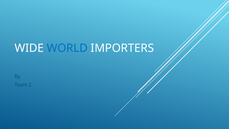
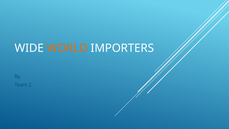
WORLD colour: blue -> orange
